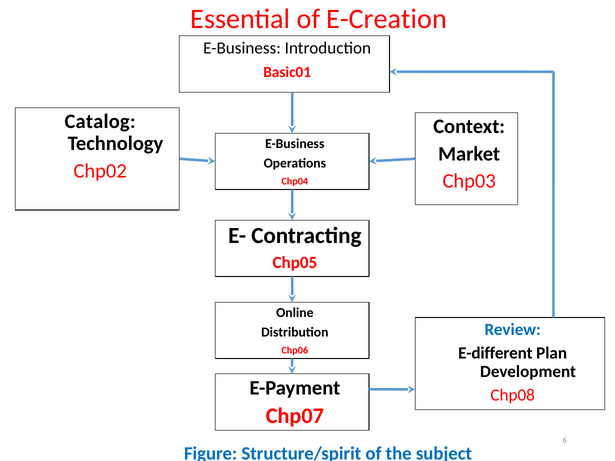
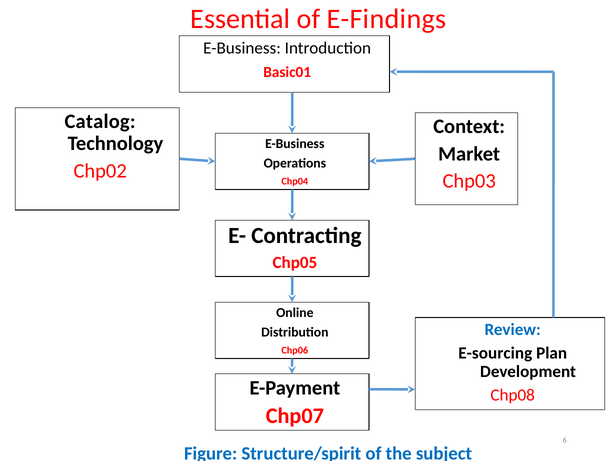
E-Creation: E-Creation -> E-Findings
E-different: E-different -> E-sourcing
